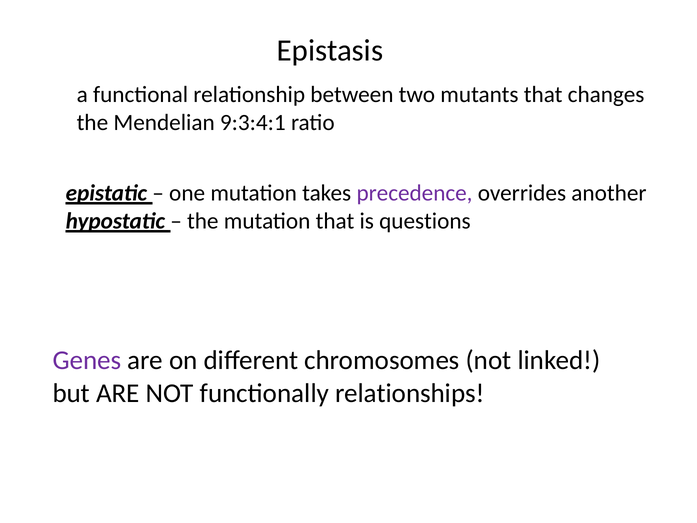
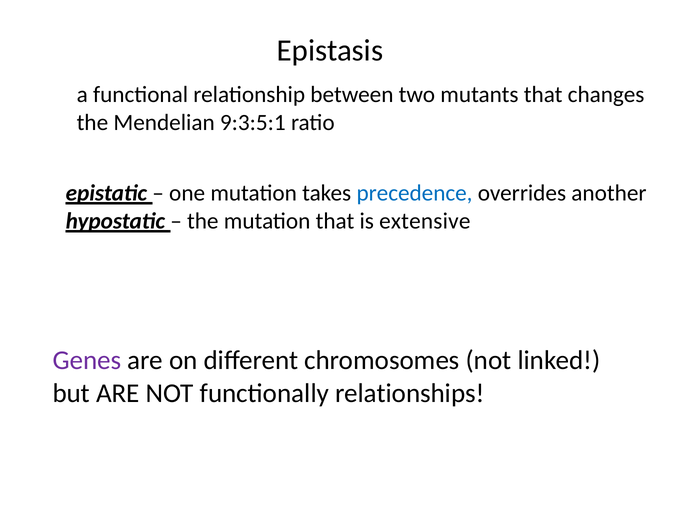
9:3:4:1: 9:3:4:1 -> 9:3:5:1
precedence colour: purple -> blue
questions: questions -> extensive
